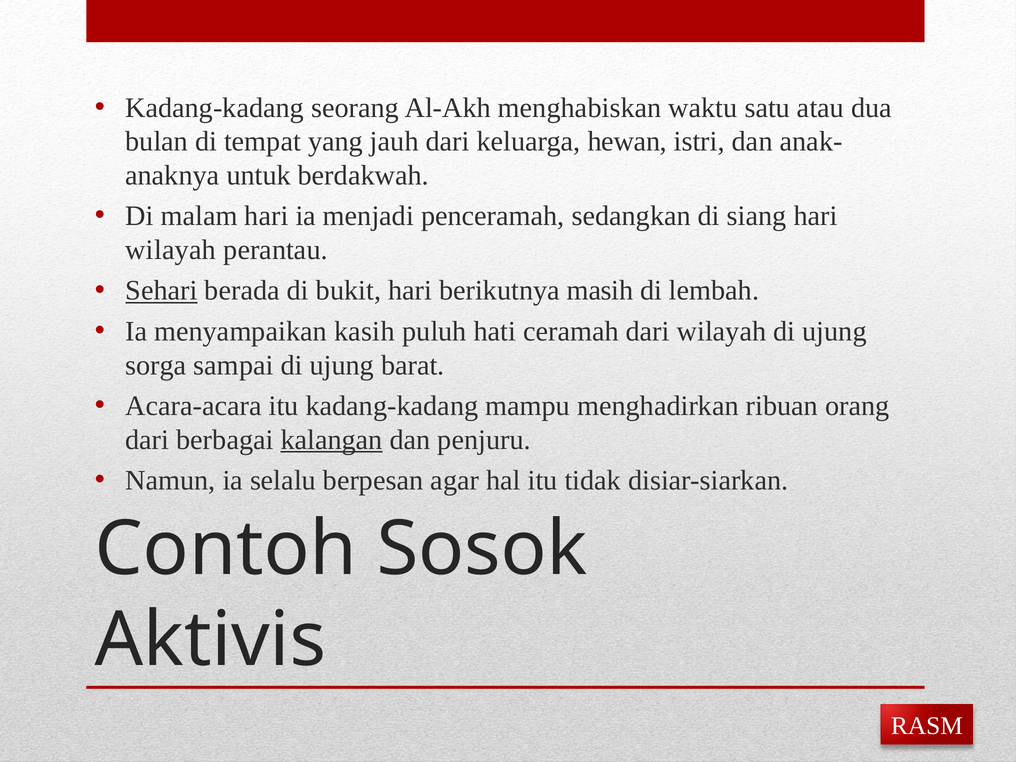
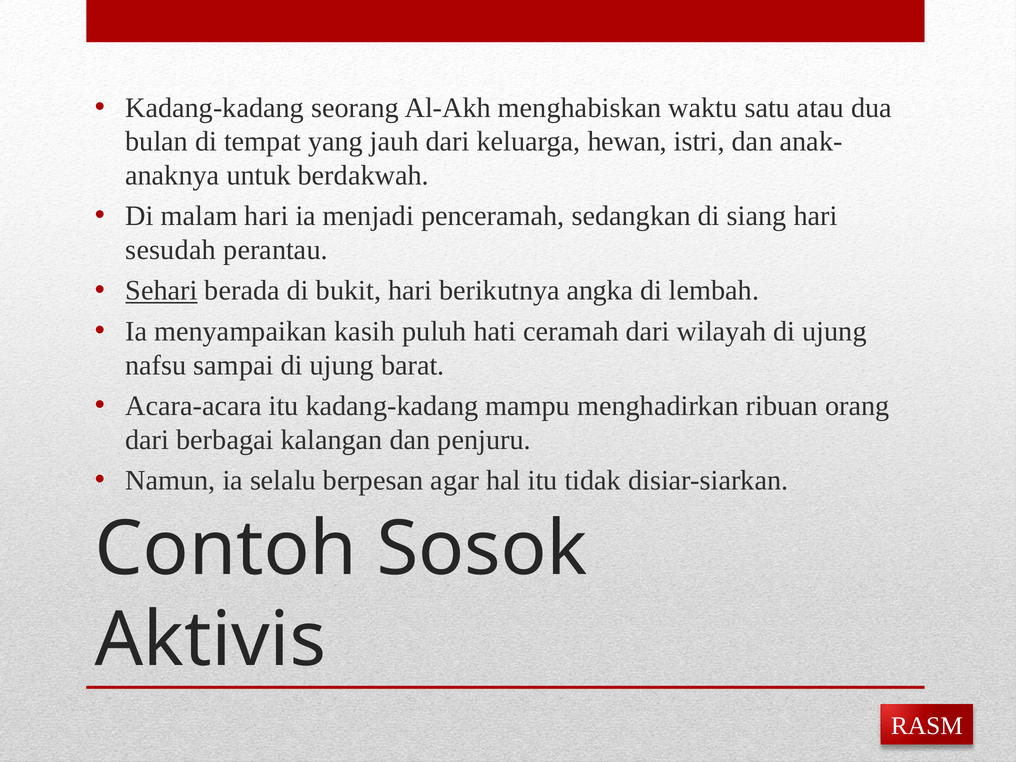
wilayah at (171, 250): wilayah -> sesudah
masih: masih -> angka
sorga: sorga -> nafsu
kalangan underline: present -> none
